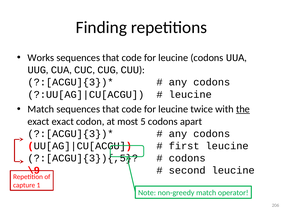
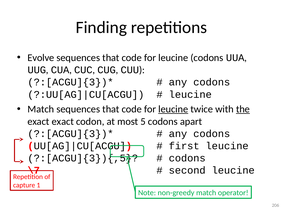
Works: Works -> Evolve
leucine at (173, 109) underline: none -> present
\9: \9 -> \7
